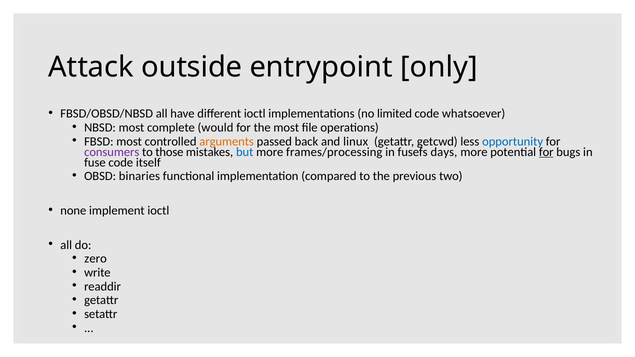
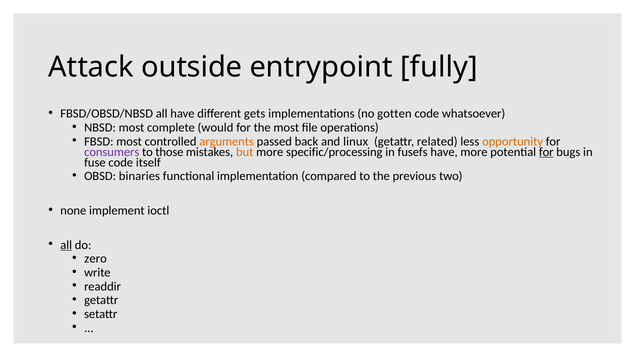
only: only -> fully
different ioctl: ioctl -> gets
limited: limited -> gotten
getcwd: getcwd -> related
opportunity colour: blue -> orange
but colour: blue -> orange
frames/processing: frames/processing -> specific/processing
fusefs days: days -> have
all at (66, 245) underline: none -> present
